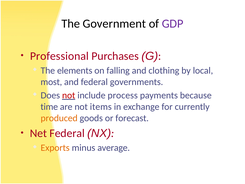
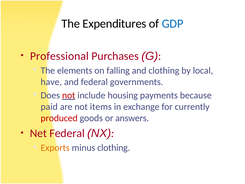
Government: Government -> Expenditures
GDP colour: purple -> blue
most: most -> have
process: process -> housing
time: time -> paid
produced colour: orange -> red
forecast: forecast -> answers
minus average: average -> clothing
